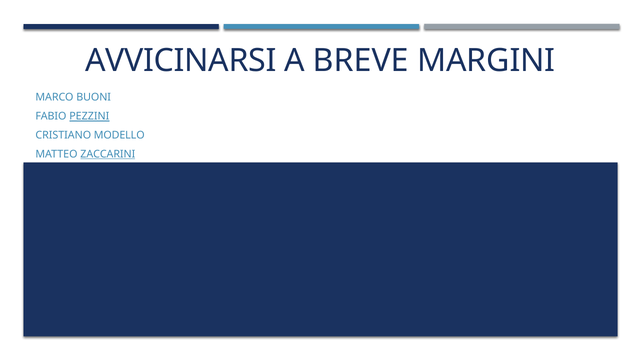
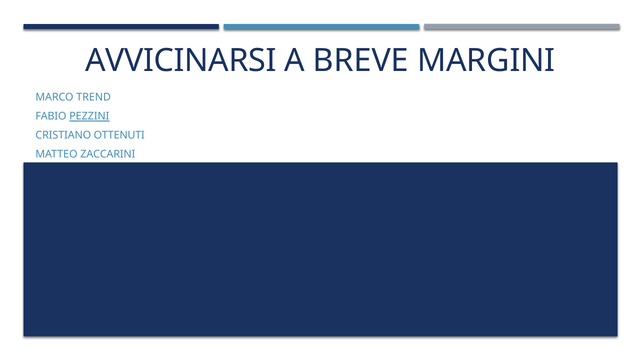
BUONI: BUONI -> TREND
MODELLO: MODELLO -> OTTENUTI
ZACCARINI underline: present -> none
